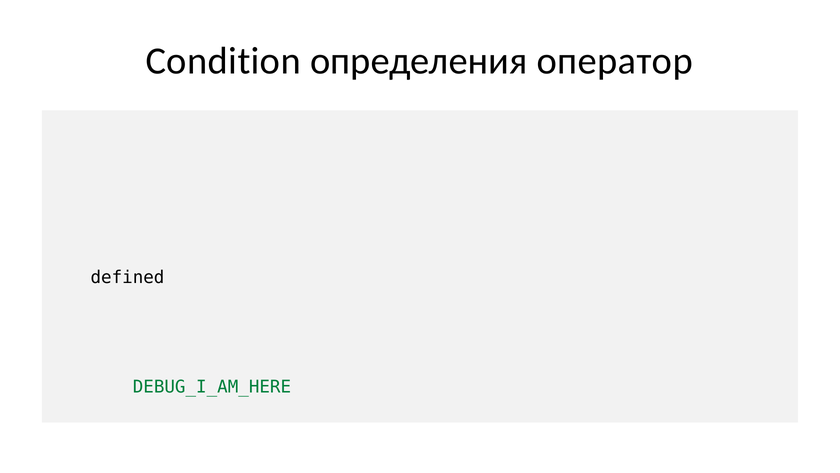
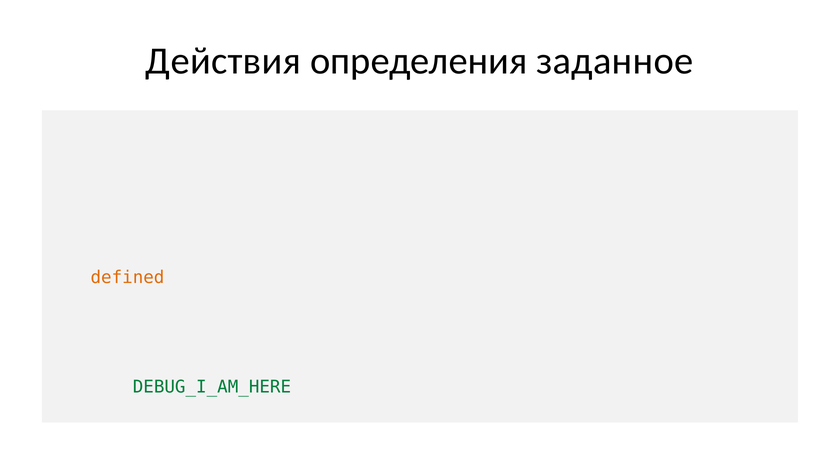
Condition: Condition -> Действия
оператор: оператор -> заданное
defined colour: black -> orange
